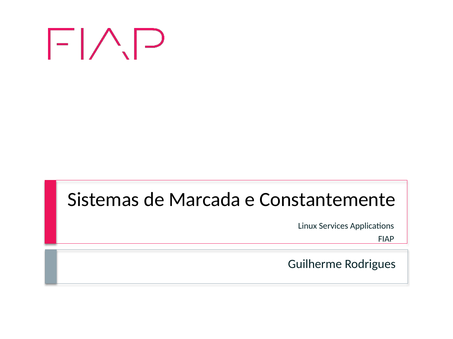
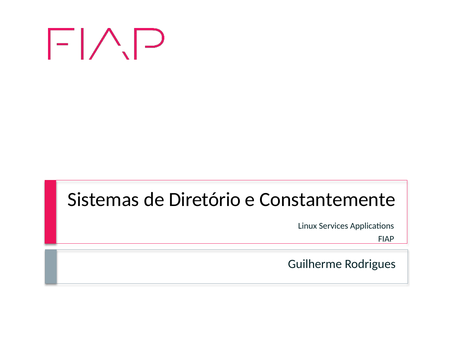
Marcada: Marcada -> Diretório
